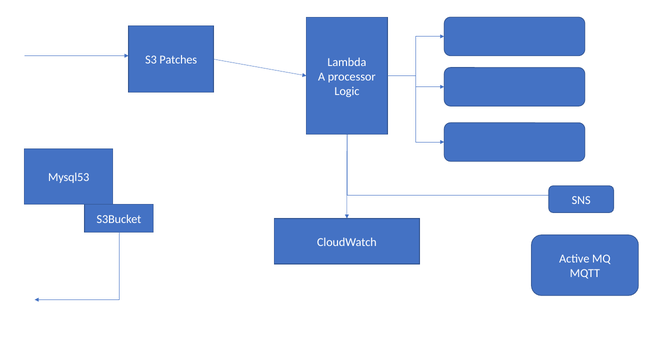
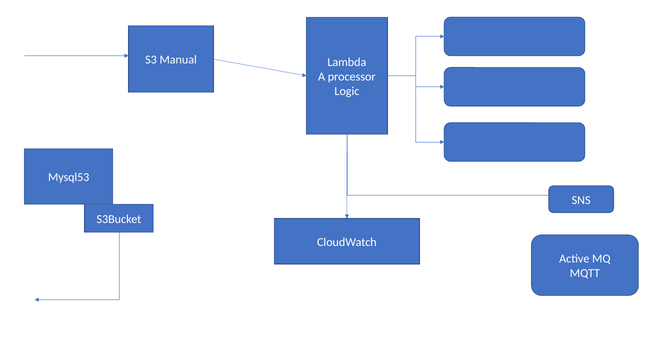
Patches: Patches -> Manual
